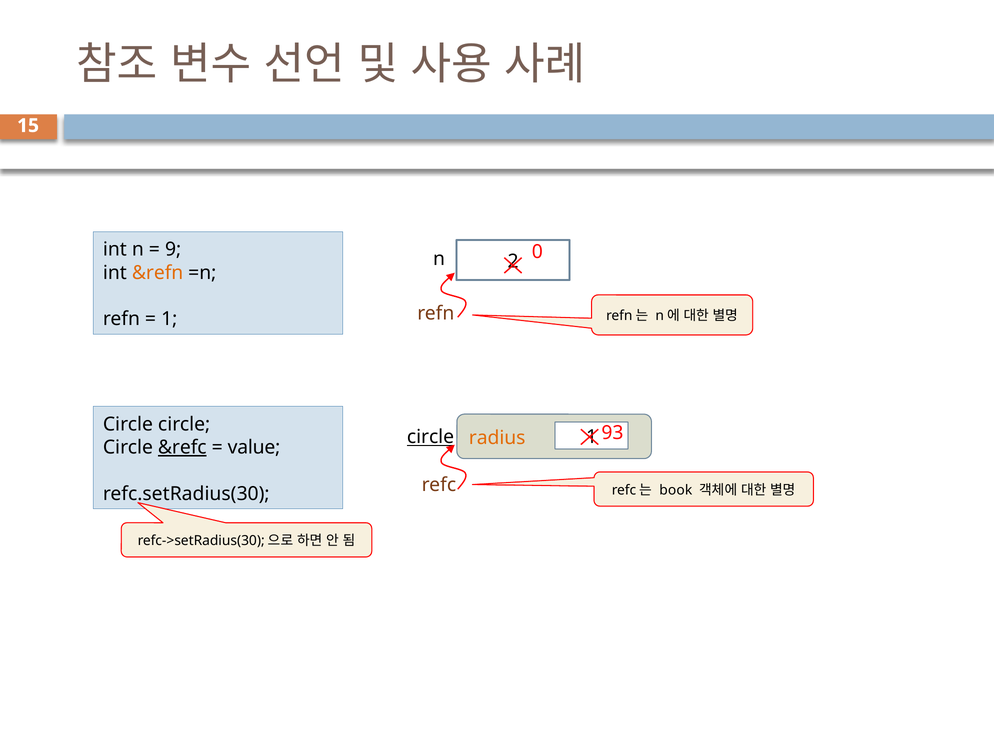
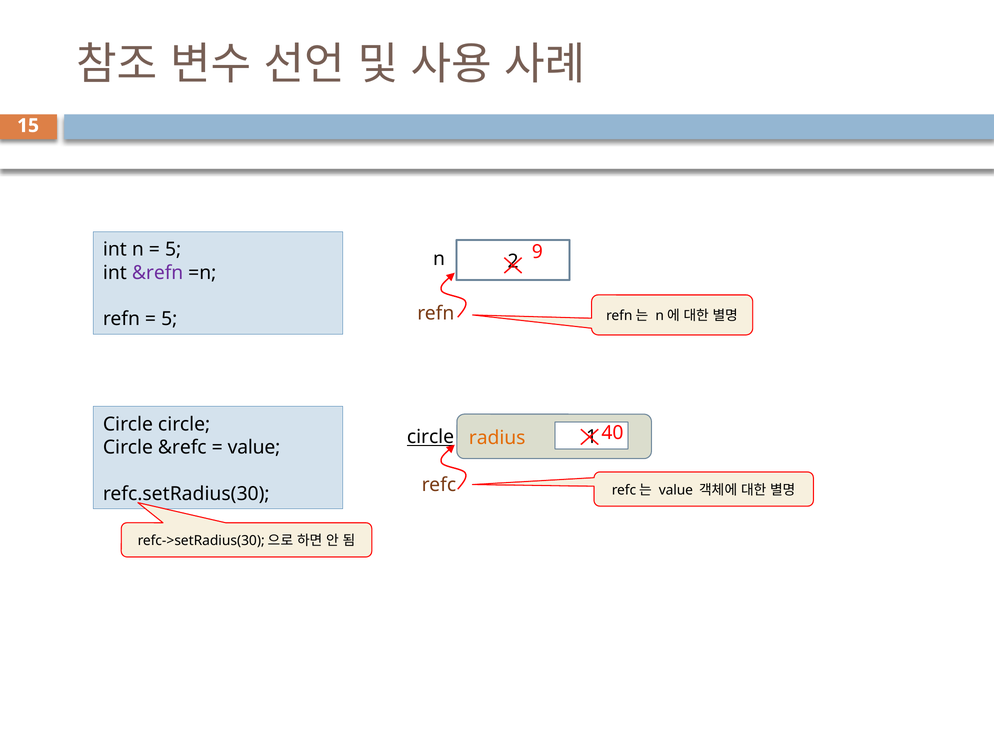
9 at (173, 250): 9 -> 5
0: 0 -> 9
&refn colour: orange -> purple
1 at (169, 319): 1 -> 5
93: 93 -> 40
&refc underline: present -> none
book at (676, 490): book -> value
